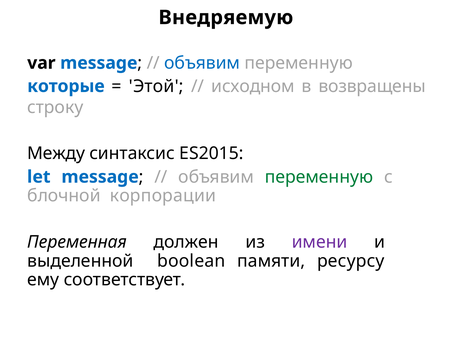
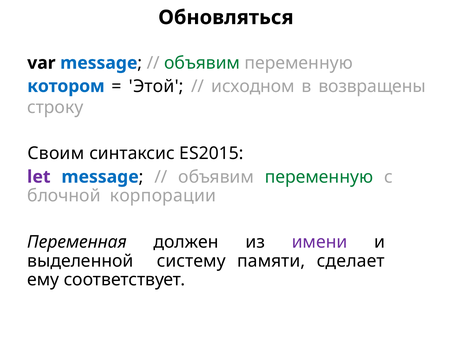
Внедряемую: Внедряемую -> Обновляться
объявим at (202, 63) colour: blue -> green
которые: которые -> котором
Между: Между -> Своим
let colour: blue -> purple
boolean: boolean -> систему
ресурсу: ресурсу -> сделает
